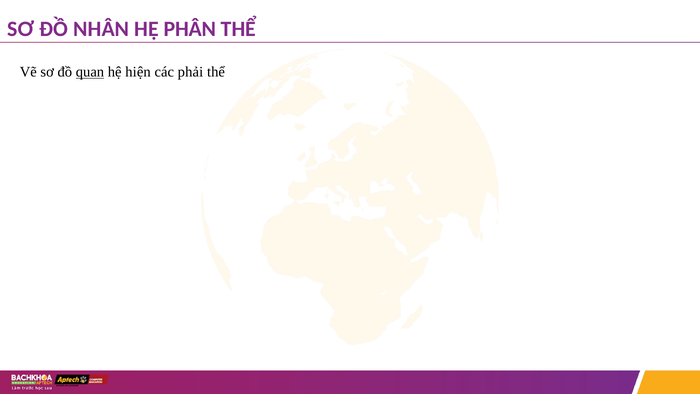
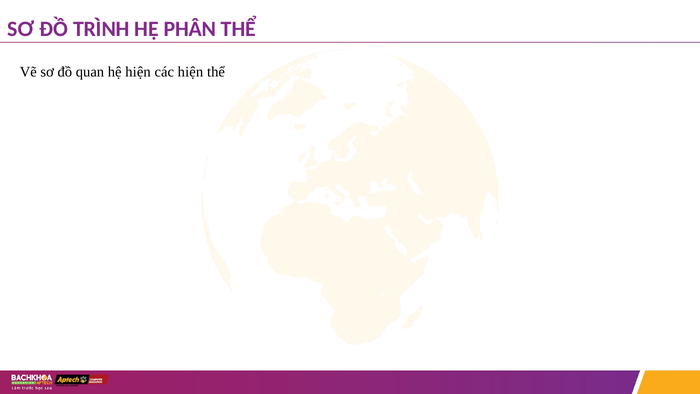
NHÂN: NHÂN -> TRÌNH
quan underline: present -> none
các phải: phải -> hiện
